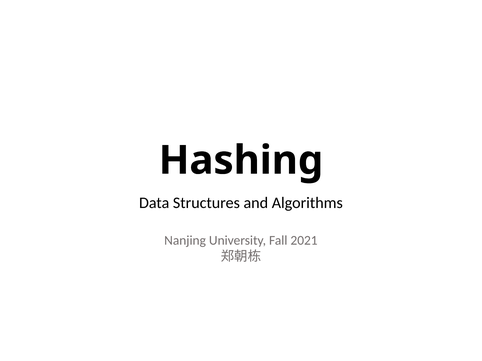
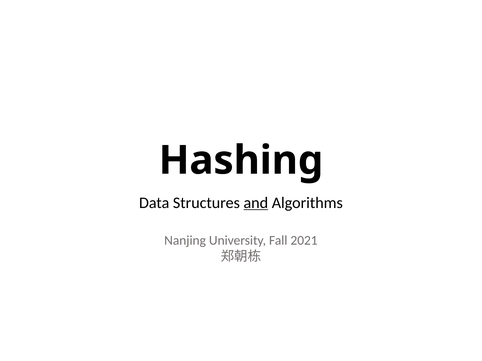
and underline: none -> present
